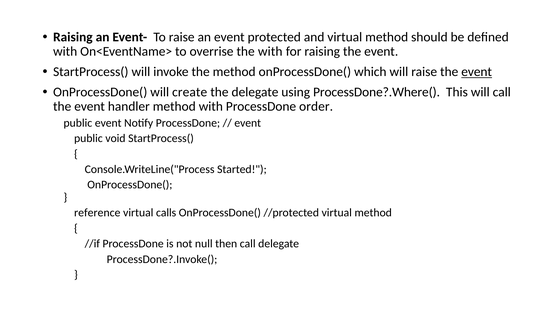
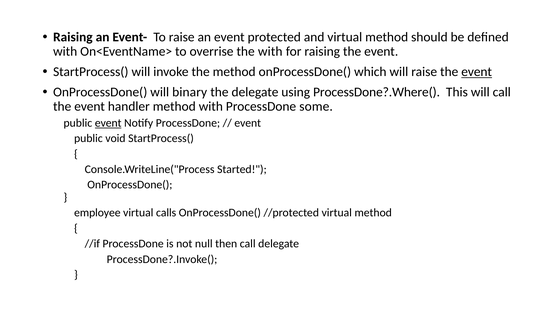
create: create -> binary
order: order -> some
event at (108, 123) underline: none -> present
reference: reference -> employee
